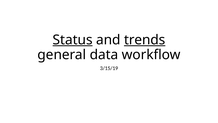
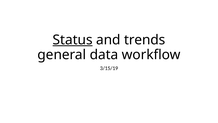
trends underline: present -> none
